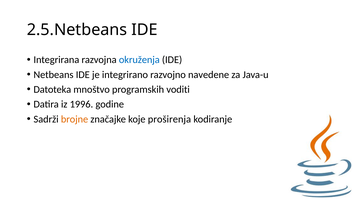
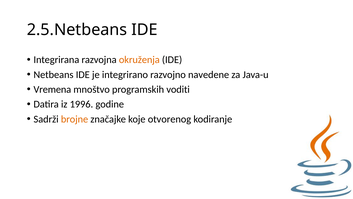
okruženja colour: blue -> orange
Datoteka: Datoteka -> Vremena
proširenja: proširenja -> otvorenog
